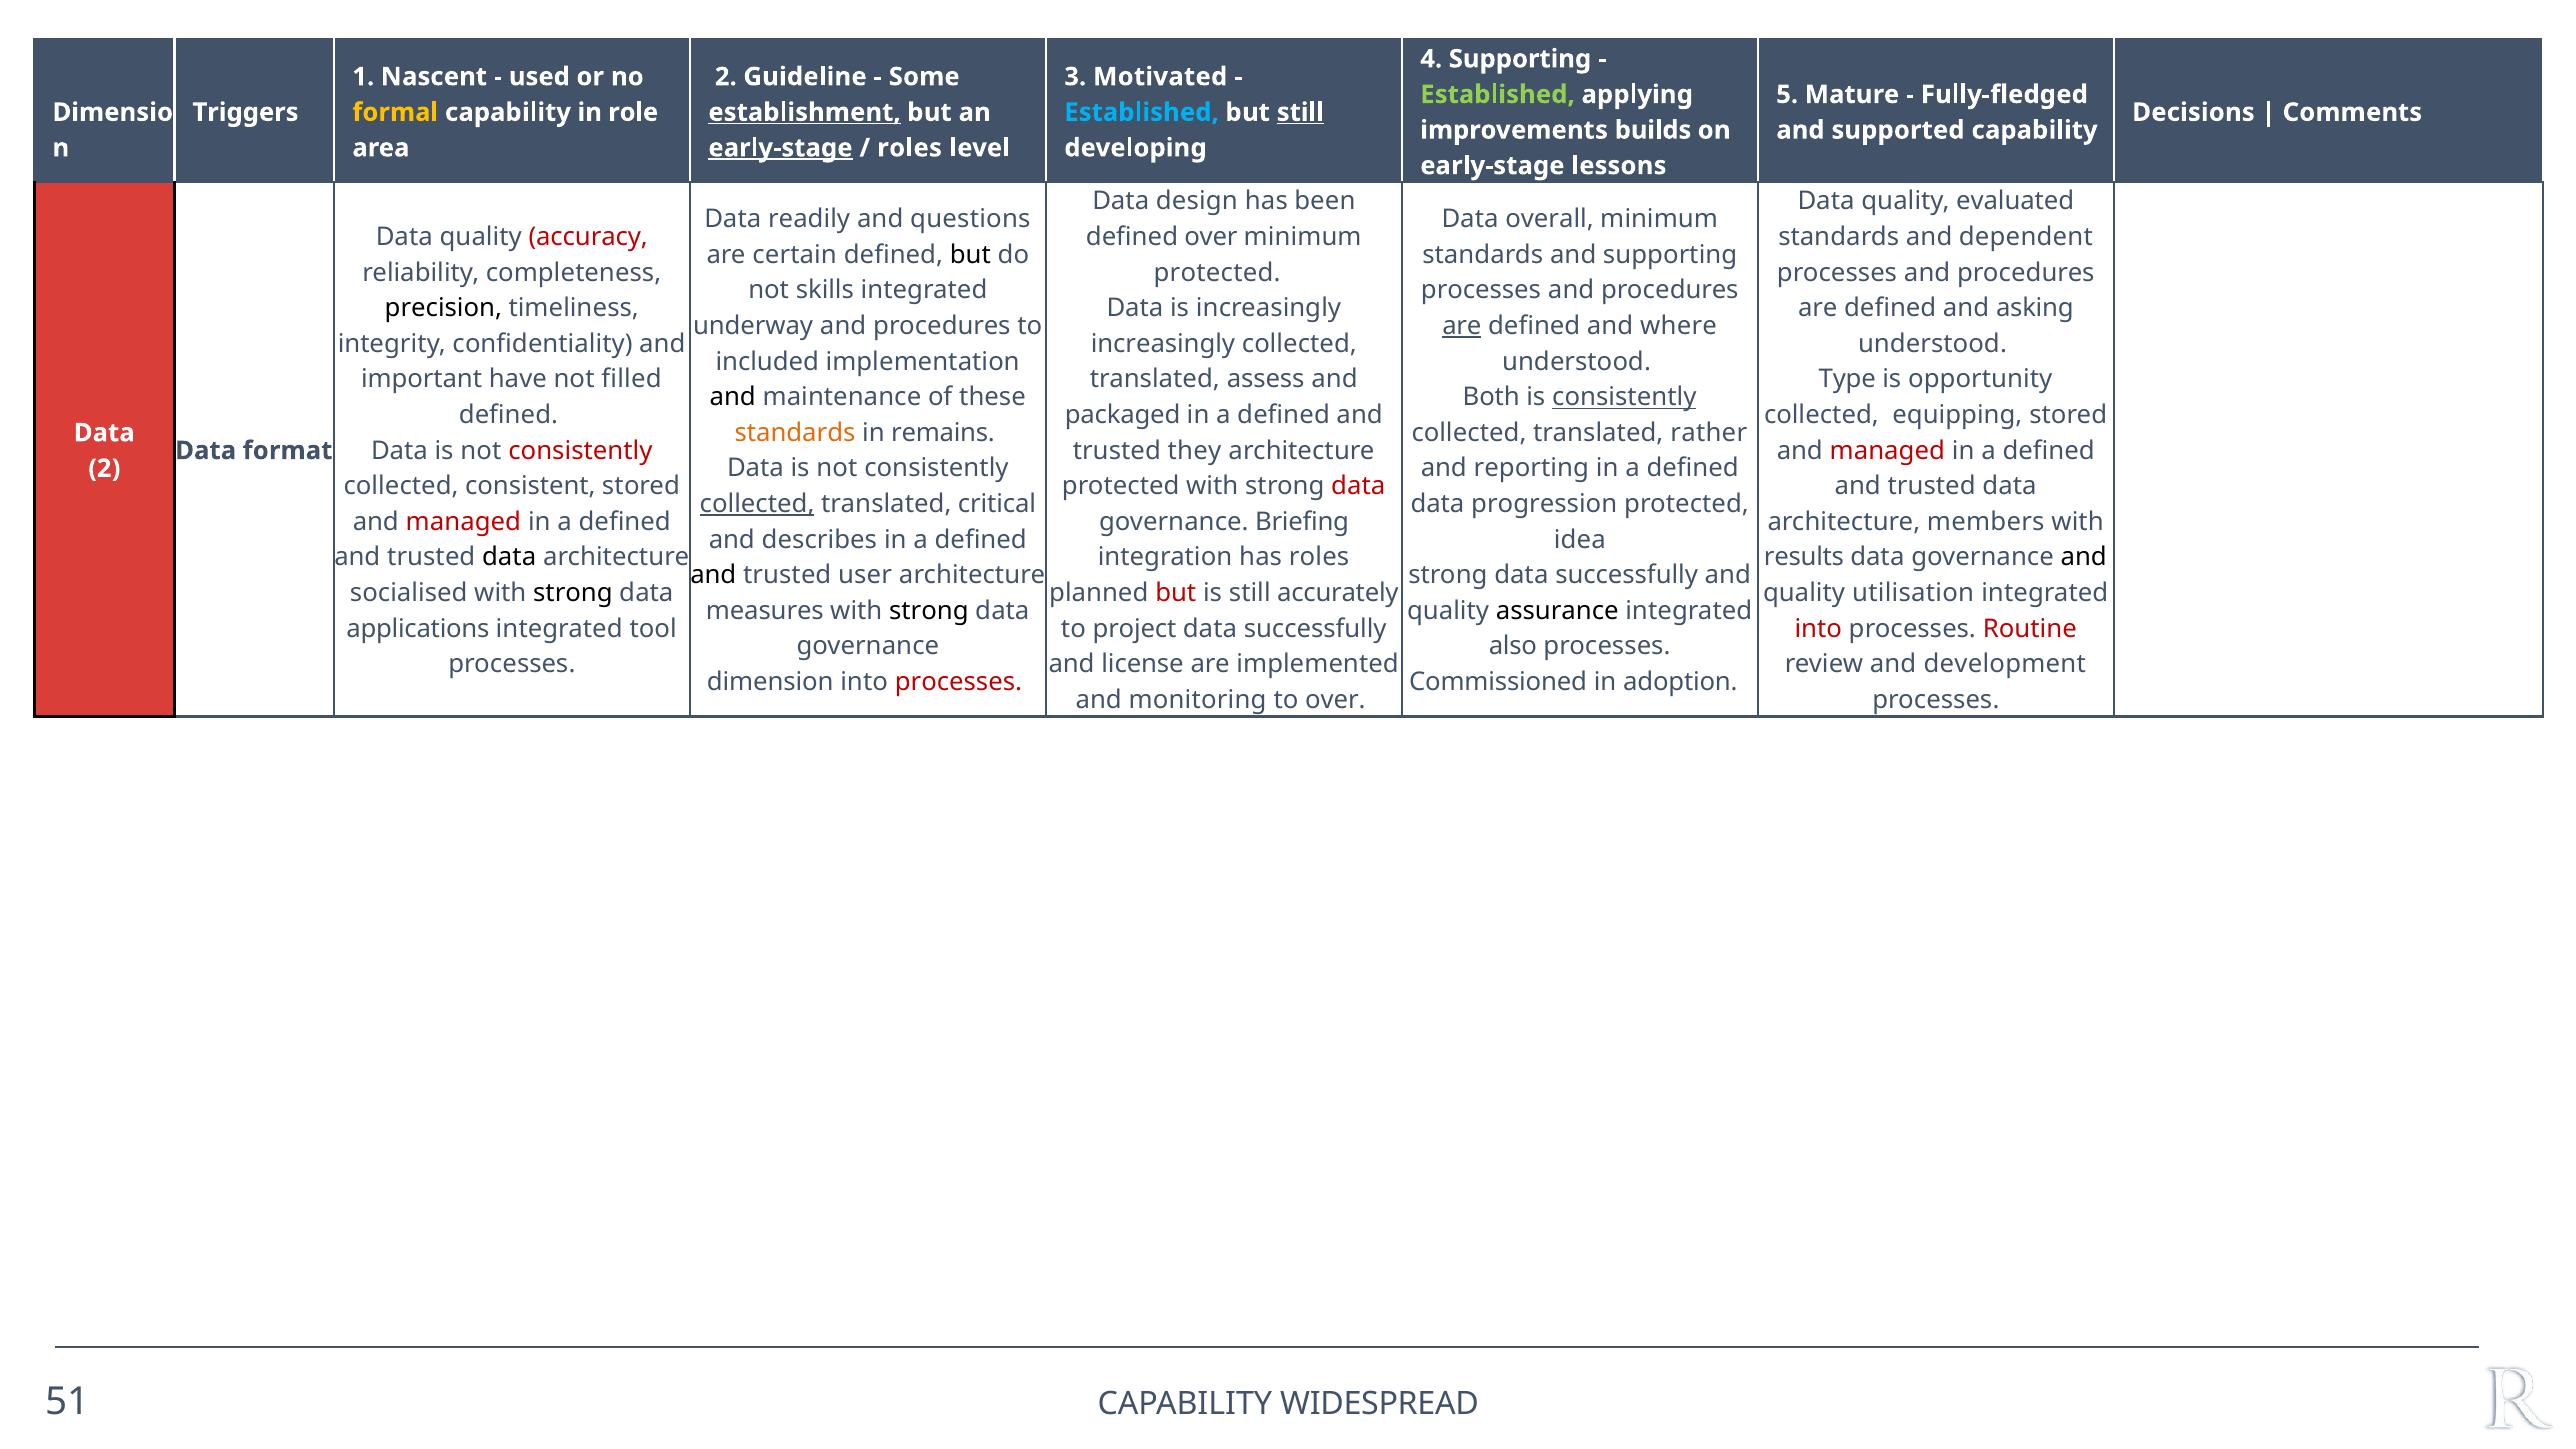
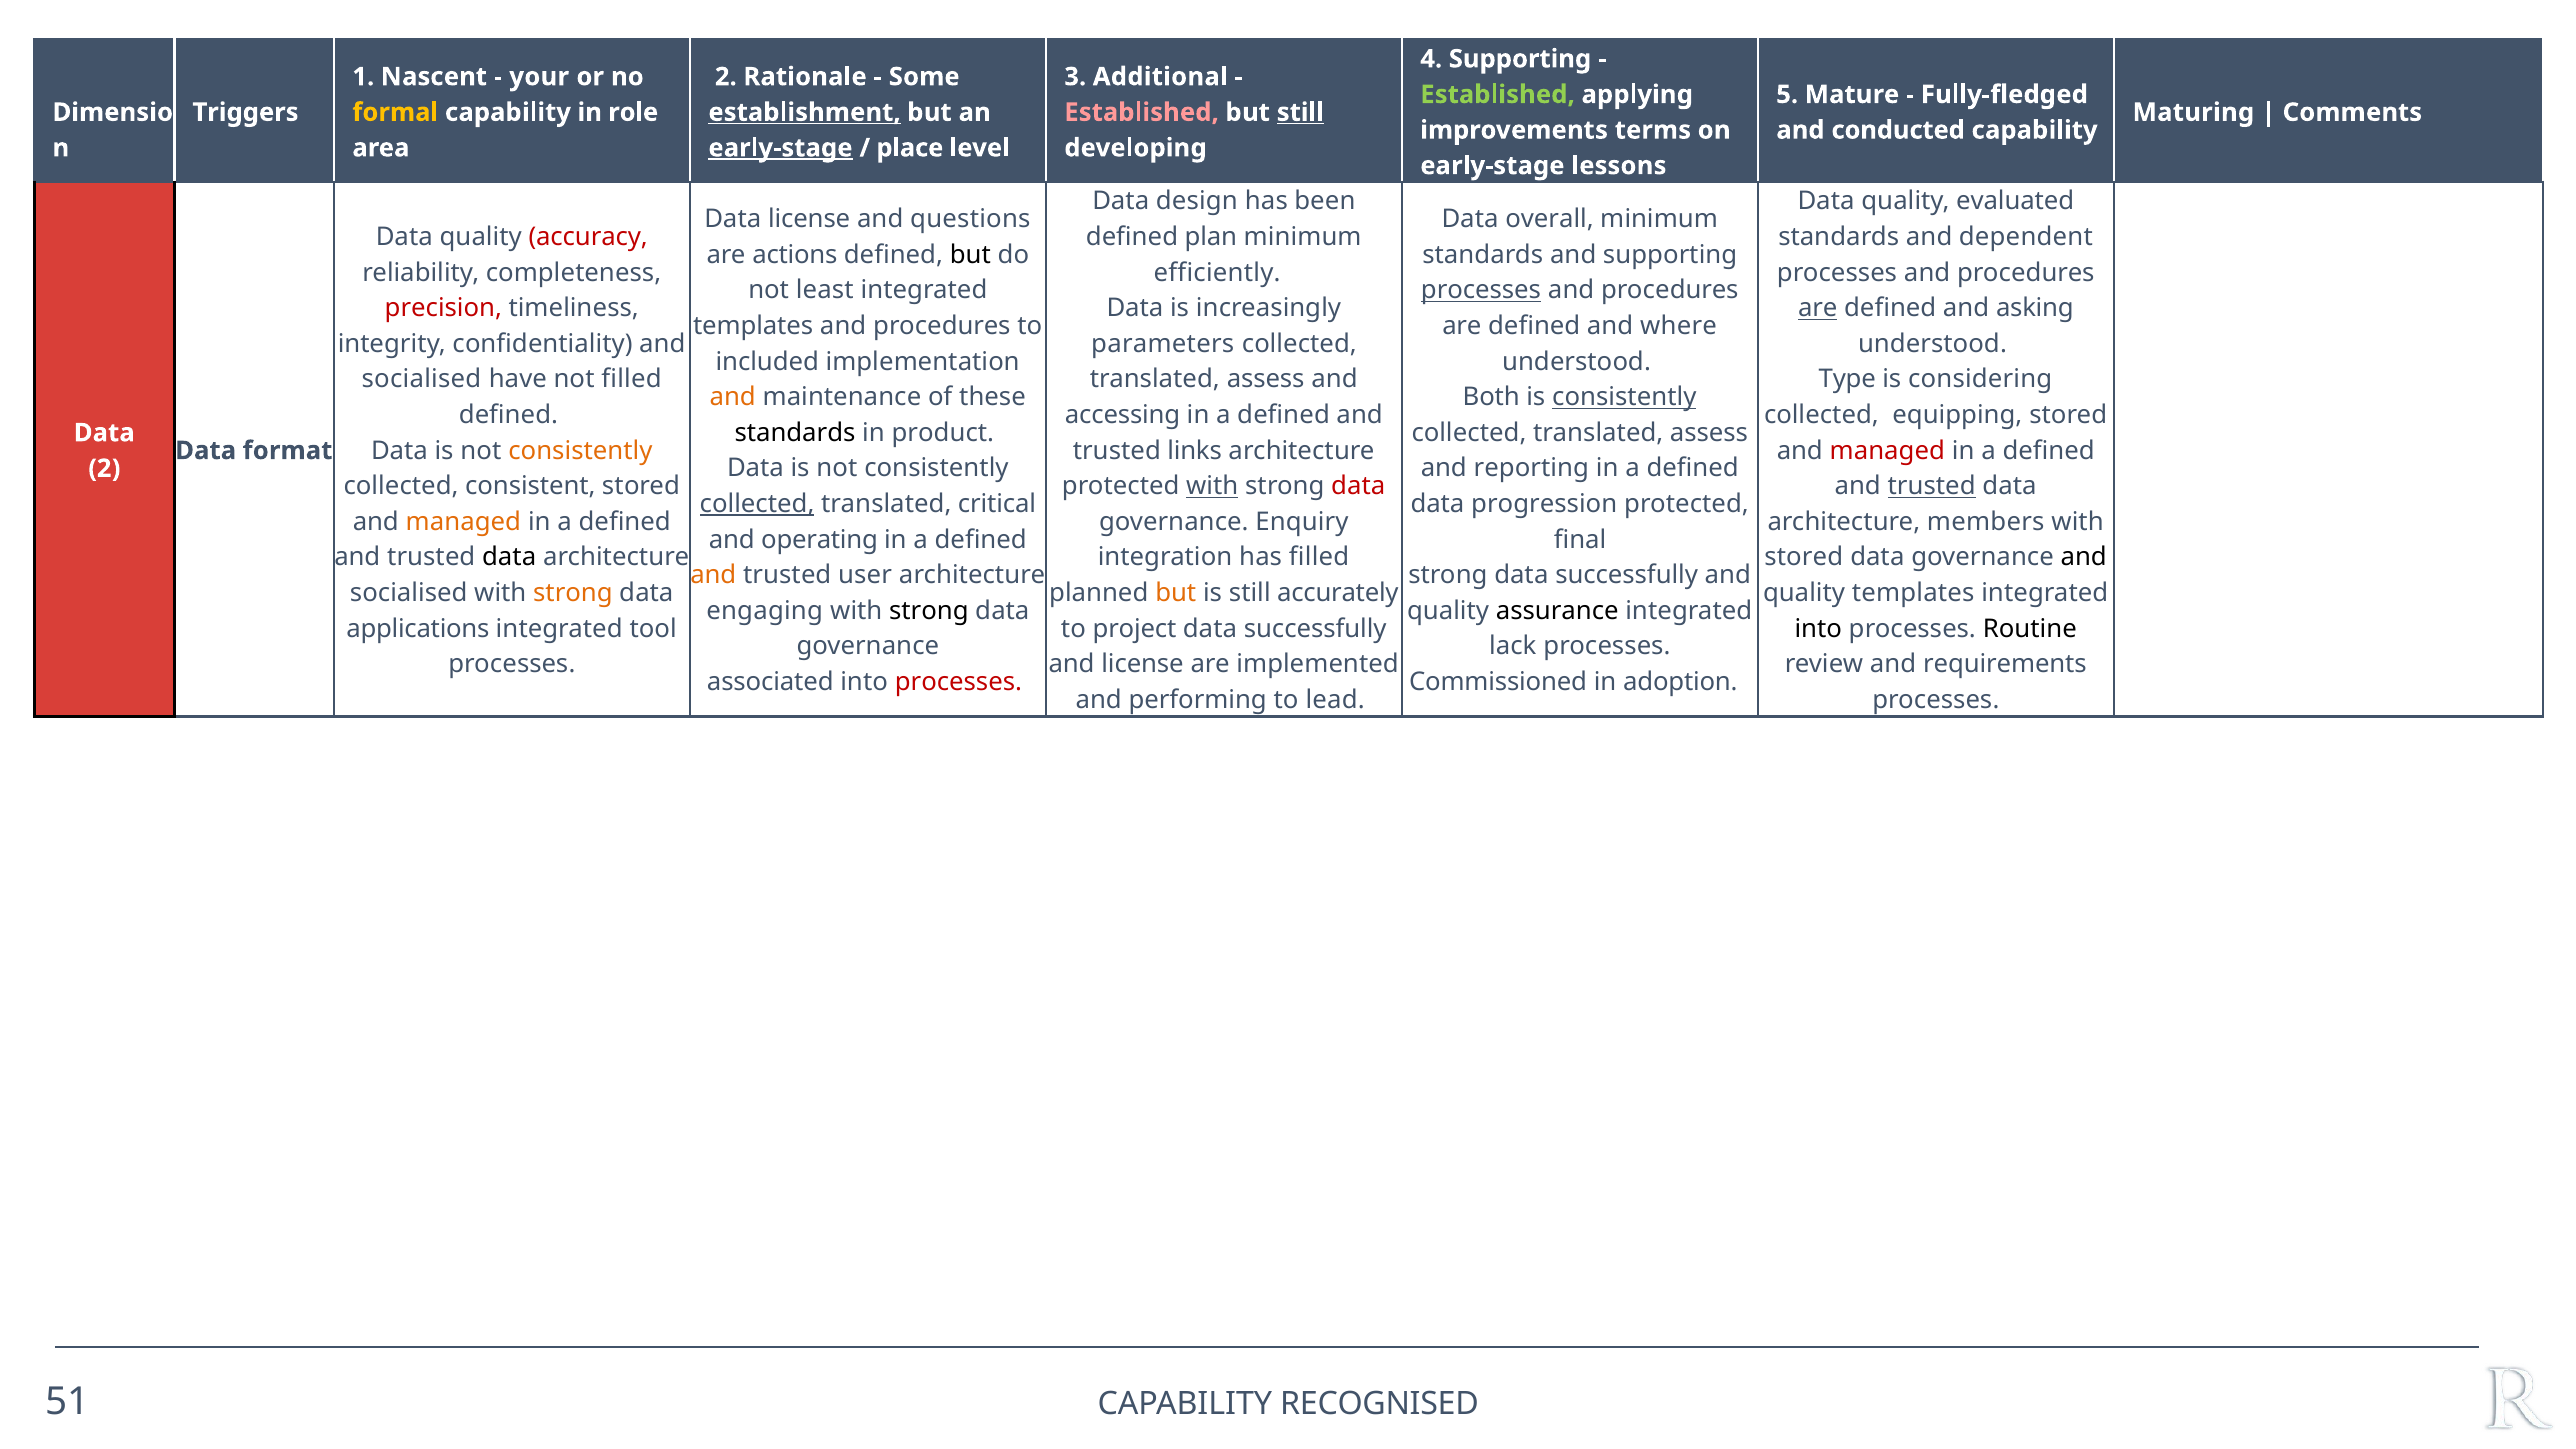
used: used -> your
Guideline: Guideline -> Rationale
Motivated: Motivated -> Additional
Established at (1142, 112) colour: light blue -> pink
Decisions: Decisions -> Maturing
builds: builds -> terms
supported: supported -> conducted
roles at (910, 148): roles -> place
Data readily: readily -> license
defined over: over -> plan
certain: certain -> actions
protected at (1217, 273): protected -> efficiently
skills: skills -> least
processes at (1481, 290) underline: none -> present
precision colour: black -> red
are at (1818, 308) underline: none -> present
underway at (753, 326): underway -> templates
are at (1462, 326) underline: present -> none
increasingly at (1163, 344): increasingly -> parameters
important at (422, 379): important -> socialised
opportunity: opportunity -> considering
and at (733, 397) colour: black -> orange
packaged: packaged -> accessing
standards at (795, 433) colour: orange -> black
remains: remains -> product
rather at (1709, 433): rather -> assess
consistently at (580, 451) colour: red -> orange
they: they -> links
with at (1212, 486) underline: none -> present
trusted at (1932, 486) underline: none -> present
managed at (463, 522) colour: red -> orange
Briefing: Briefing -> Enquiry
describes: describes -> operating
idea: idea -> final
has roles: roles -> filled
results at (1804, 557): results -> stored
and at (713, 575) colour: black -> orange
strong at (573, 593) colour: black -> orange
but at (1176, 593) colour: red -> orange
quality utilisation: utilisation -> templates
measures: measures -> engaging
into at (1818, 629) colour: red -> black
Routine colour: red -> black
also: also -> lack
development: development -> requirements
dimension: dimension -> associated
monitoring: monitoring -> performing
to over: over -> lead
WIDESPREAD: WIDESPREAD -> RECOGNISED
